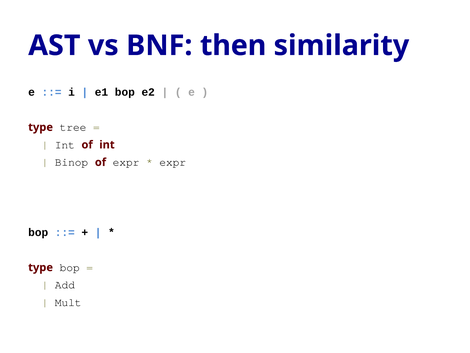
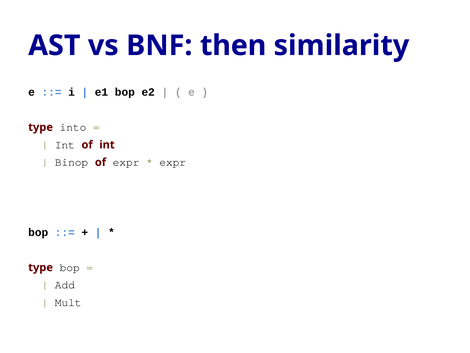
tree: tree -> into
